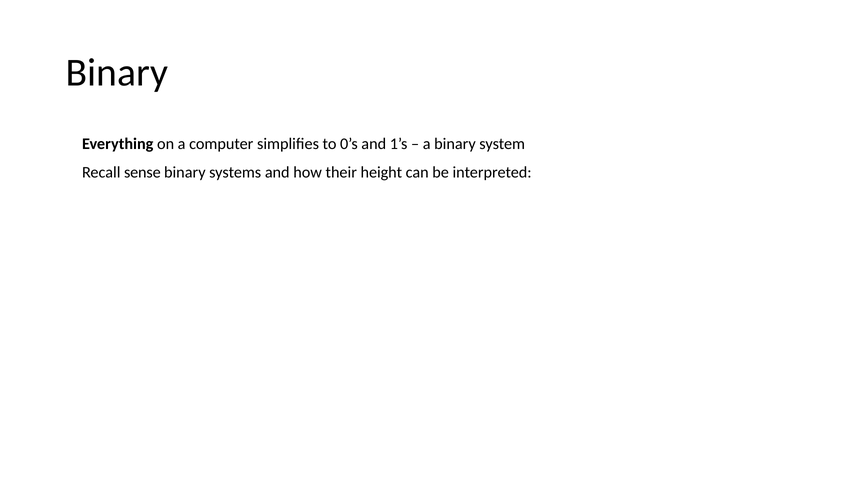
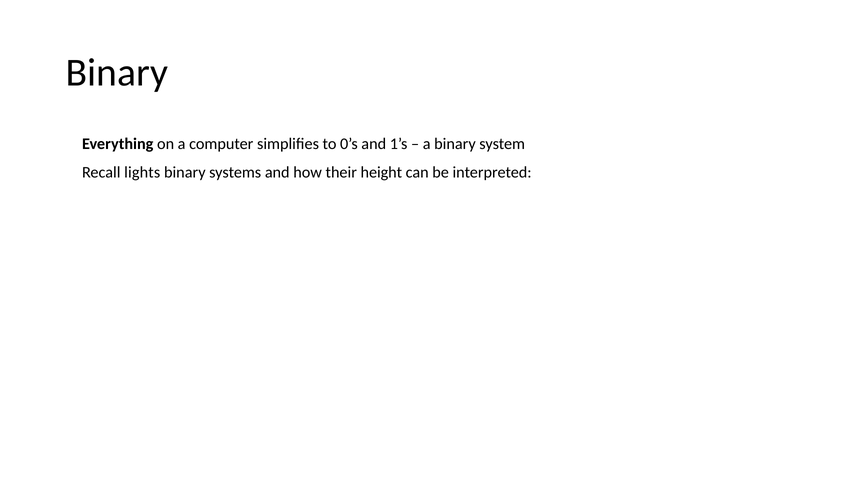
sense: sense -> lights
